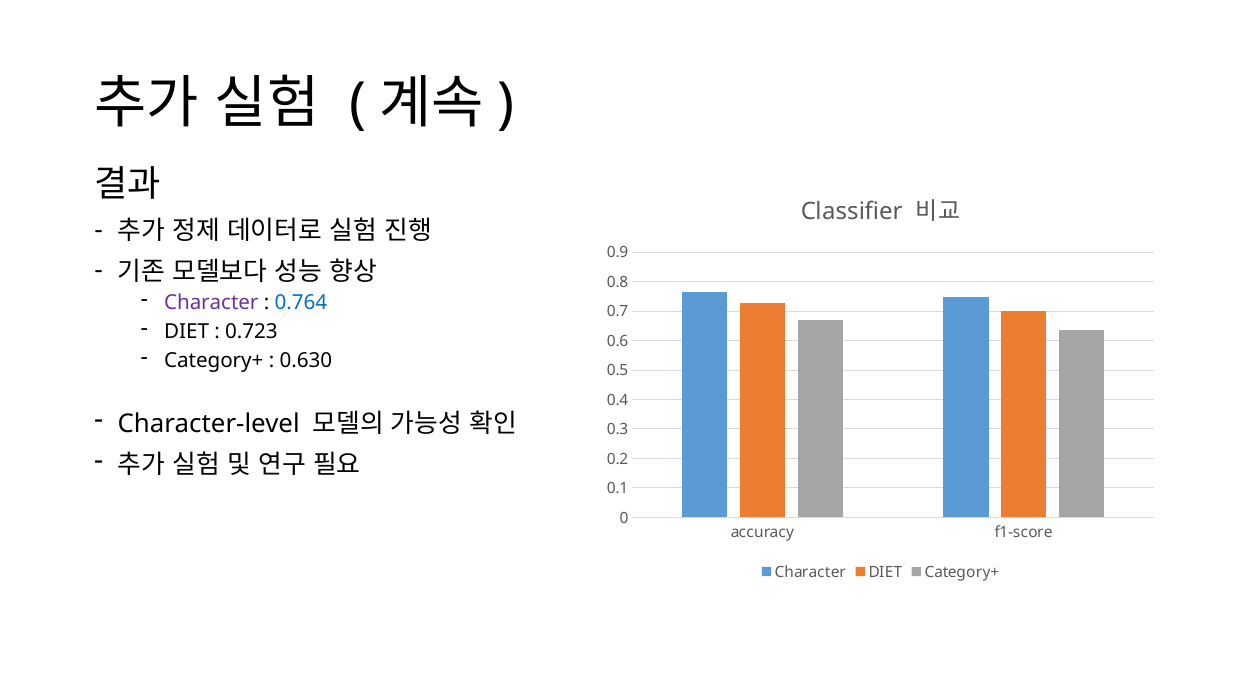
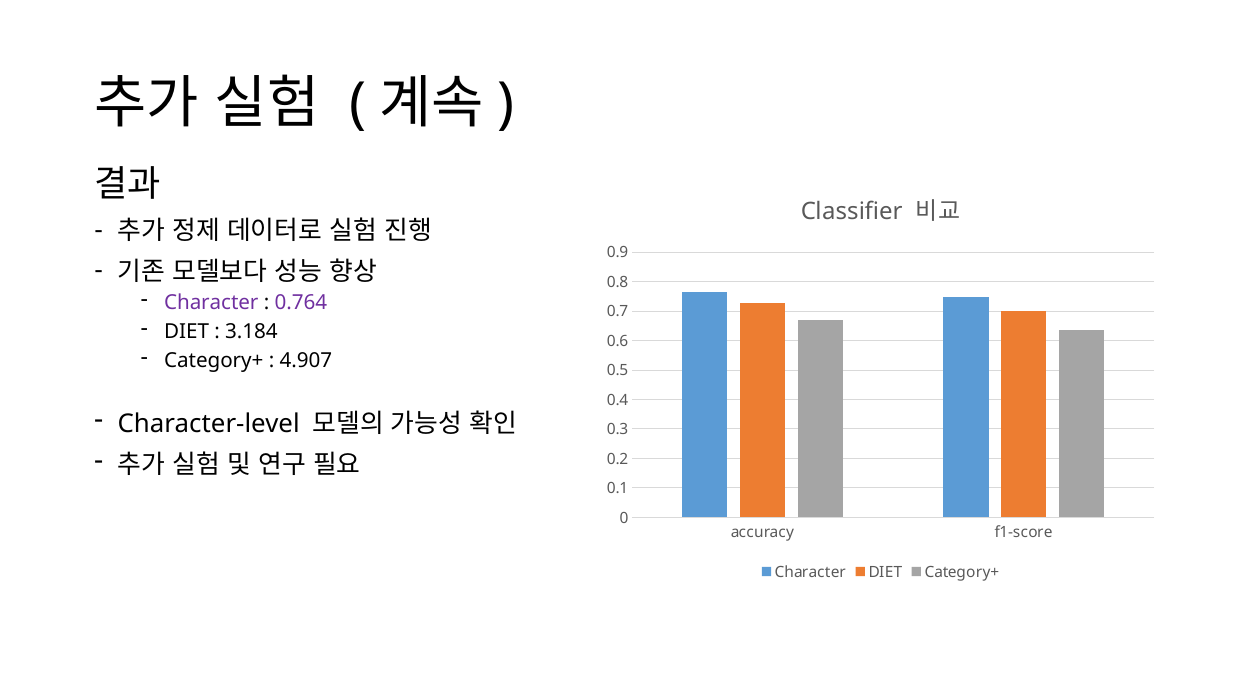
0.764 colour: blue -> purple
0.723: 0.723 -> 3.184
0.630: 0.630 -> 4.907
